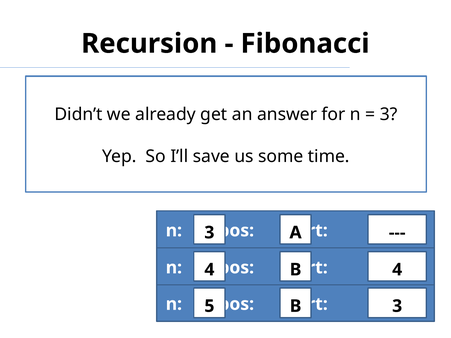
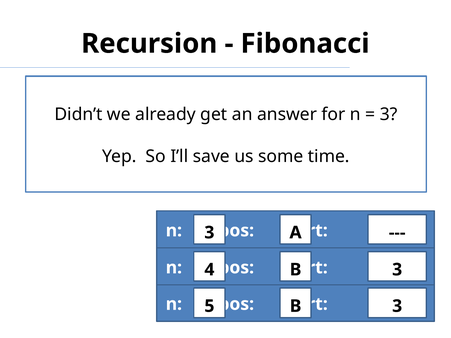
4 at (397, 270): 4 -> 3
